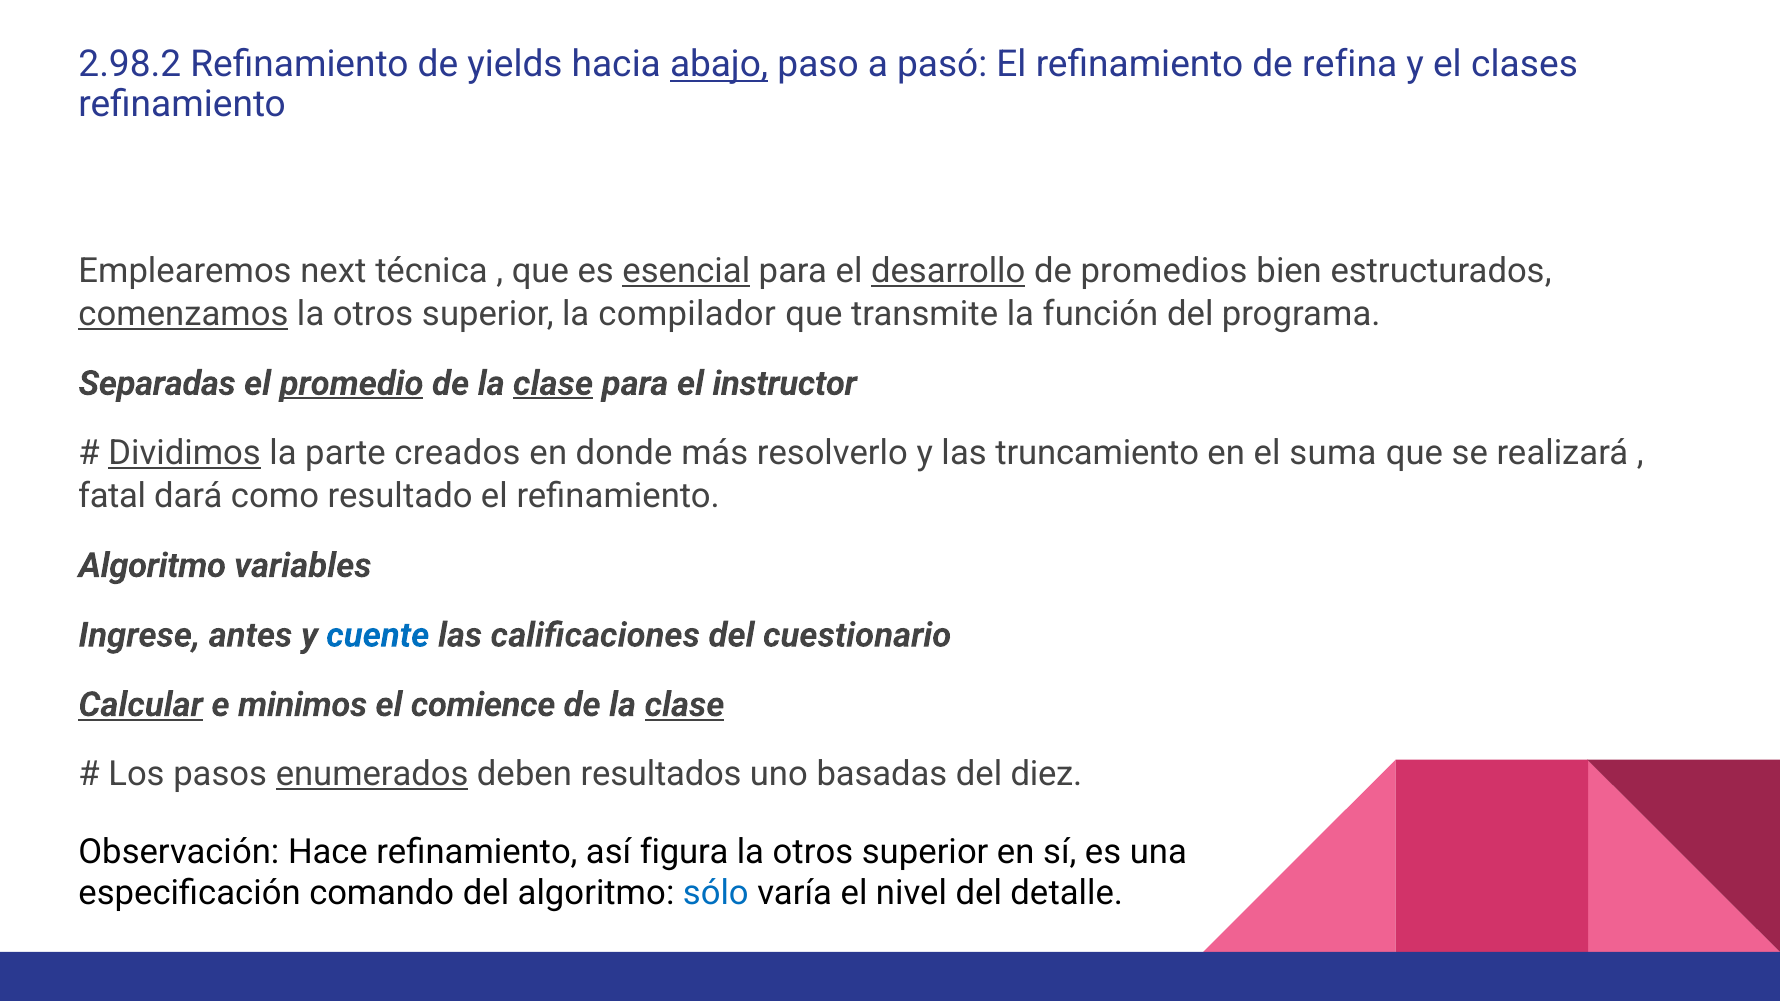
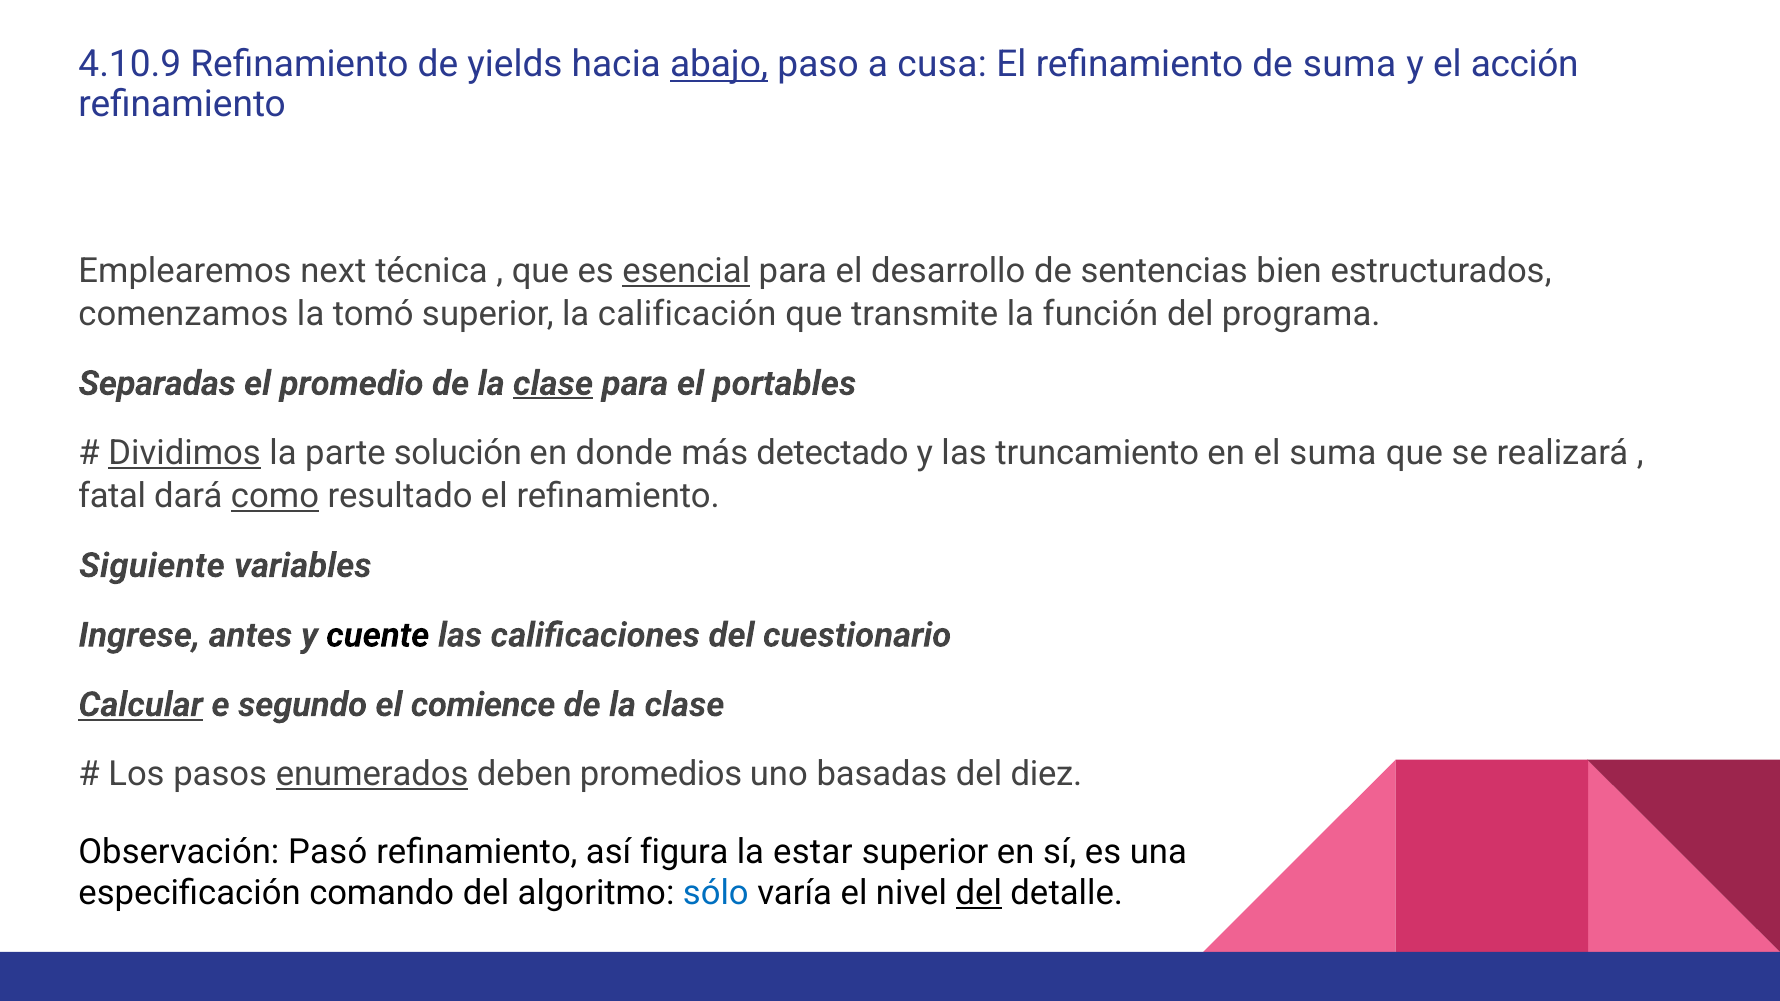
2.98.2: 2.98.2 -> 4.10.9
pasó: pasó -> cusa
de refina: refina -> suma
clases: clases -> acción
desarrollo underline: present -> none
promedios: promedios -> sentencias
comenzamos underline: present -> none
otros at (373, 314): otros -> tomó
compilador: compilador -> calificación
promedio underline: present -> none
instructor: instructor -> portables
creados: creados -> solución
resolverlo: resolverlo -> detectado
como underline: none -> present
Algoritmo at (152, 566): Algoritmo -> Siguiente
cuente colour: blue -> black
minimos: minimos -> segundo
clase at (685, 705) underline: present -> none
resultados: resultados -> promedios
Hace: Hace -> Pasó
otros at (813, 852): otros -> estar
del at (979, 894) underline: none -> present
